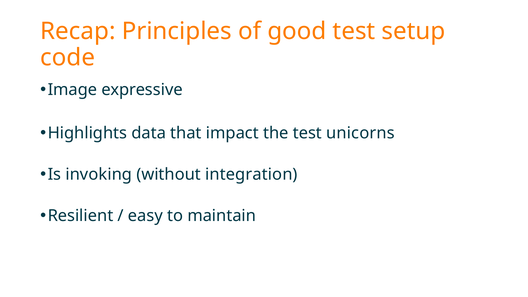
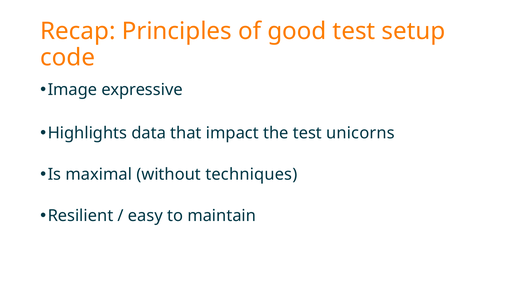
invoking: invoking -> maximal
integration: integration -> techniques
